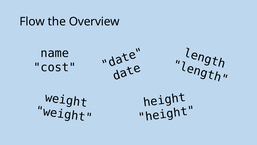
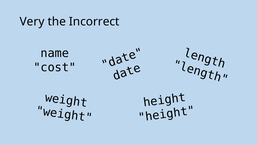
Flow: Flow -> Very
Overview: Overview -> Incorrect
